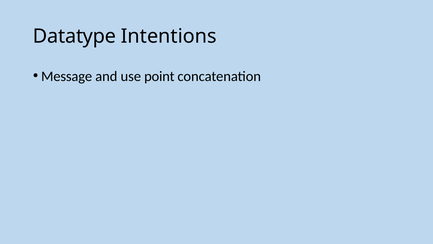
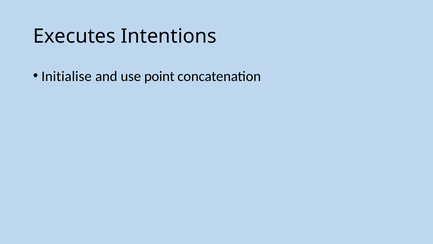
Datatype: Datatype -> Executes
Message: Message -> Initialise
